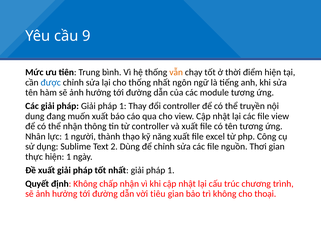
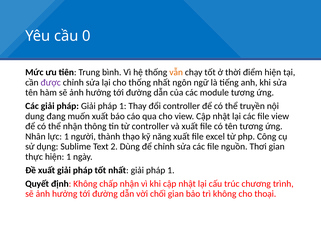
9: 9 -> 0
được colour: blue -> purple
tiêu: tiêu -> chối
